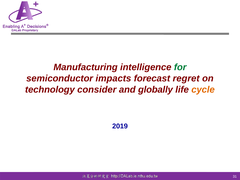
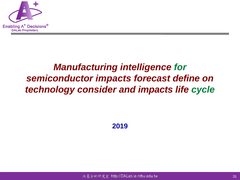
regret: regret -> define
and globally: globally -> impacts
cycle colour: orange -> green
